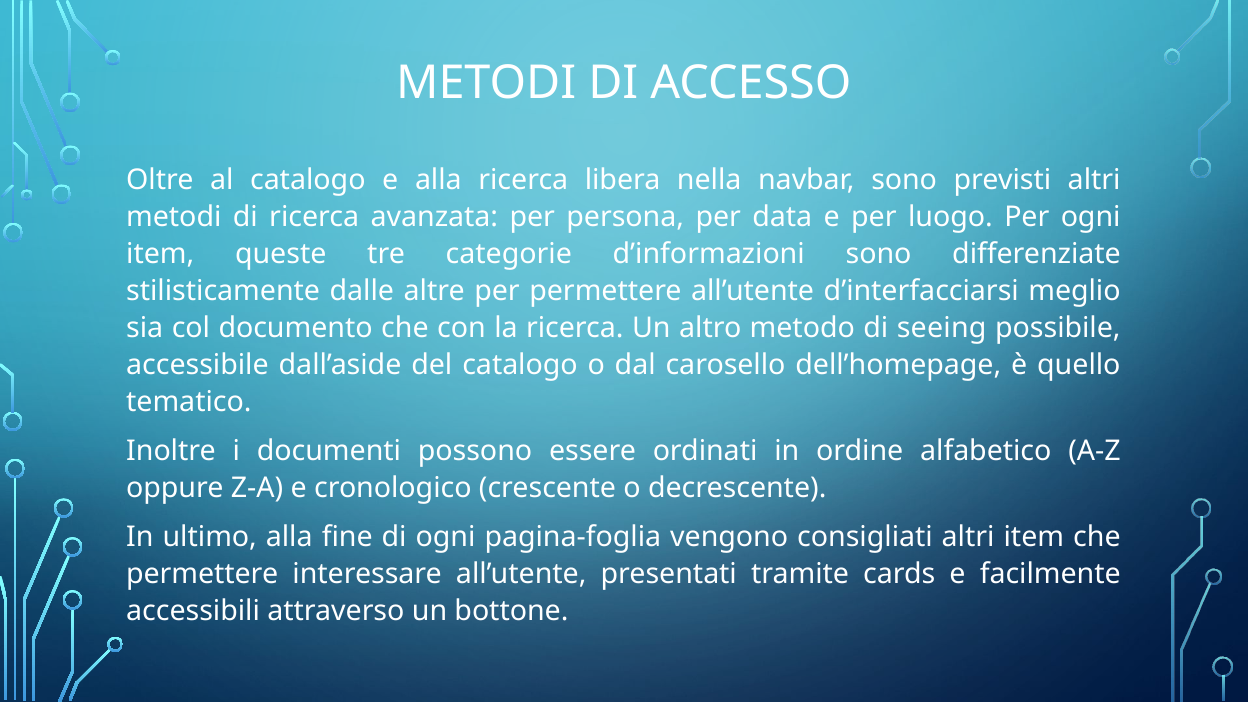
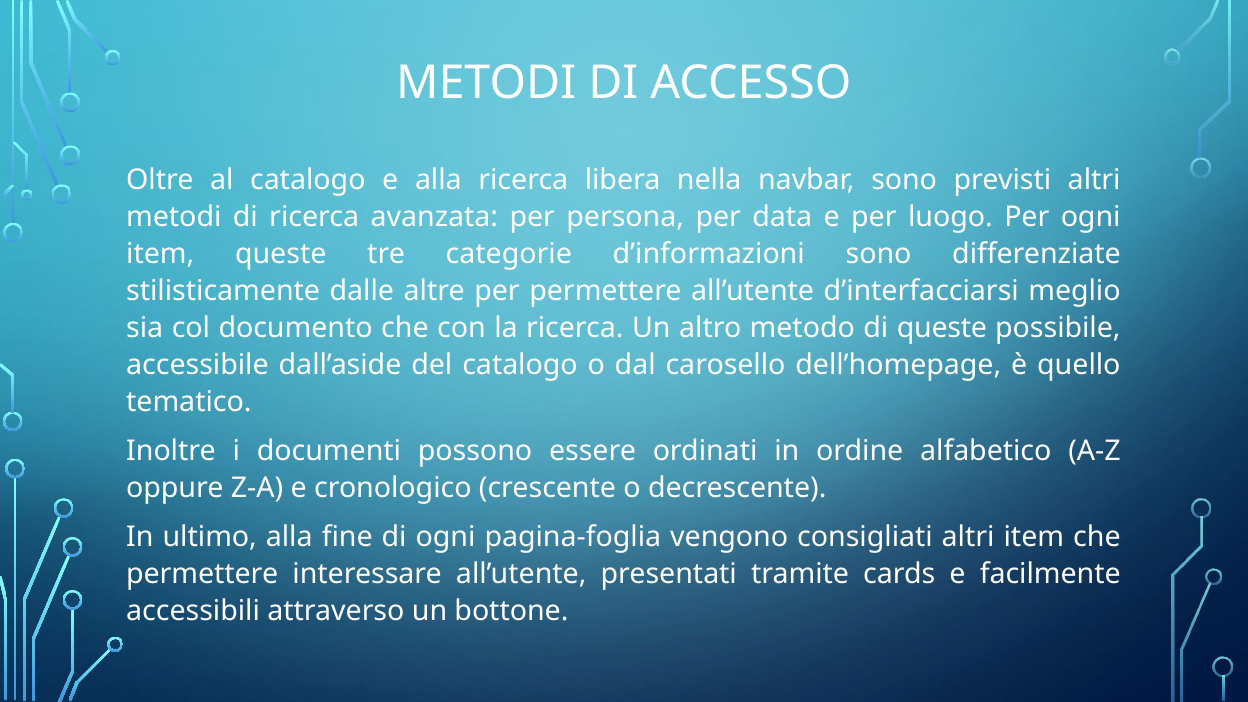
di seeing: seeing -> queste
